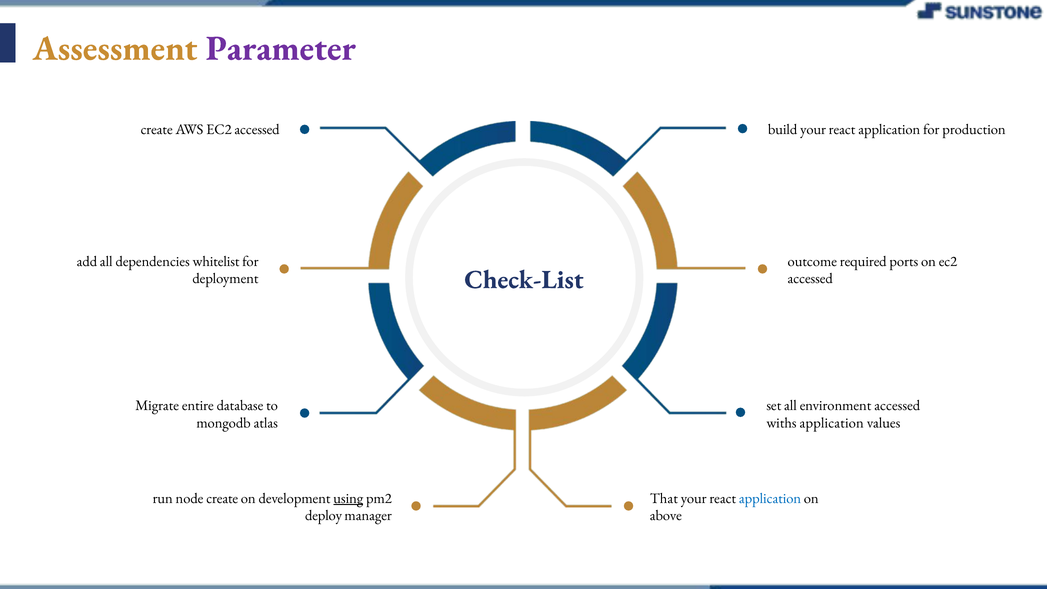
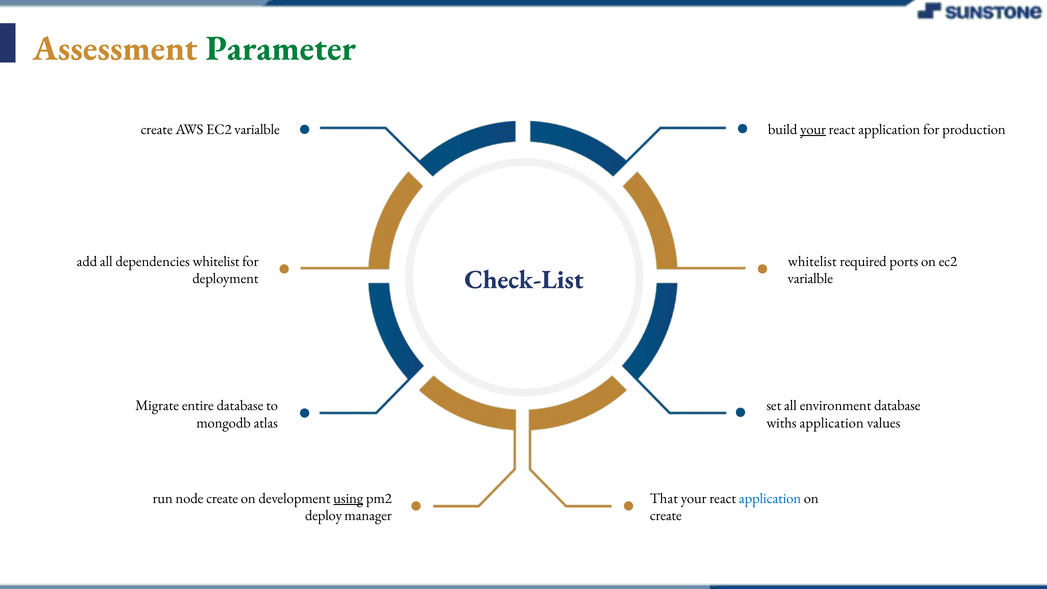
Parameter colour: purple -> green
AWS EC2 accessed: accessed -> varialble
your at (813, 129) underline: none -> present
outcome at (812, 261): outcome -> whitelist
accessed at (810, 279): accessed -> varialble
environment accessed: accessed -> database
above at (666, 516): above -> create
